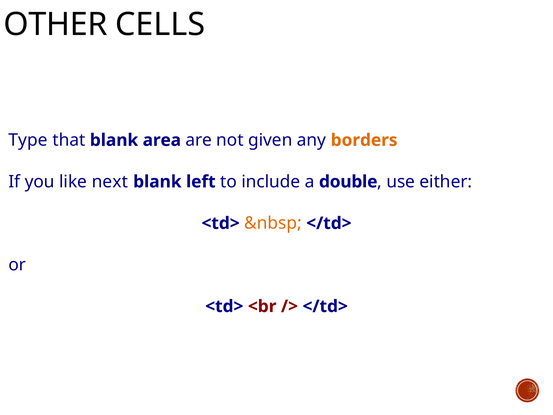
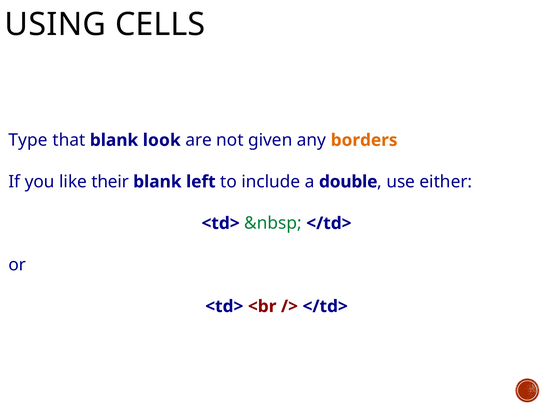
OTHER: OTHER -> USING
area: area -> look
next: next -> their
&nbsp colour: orange -> green
